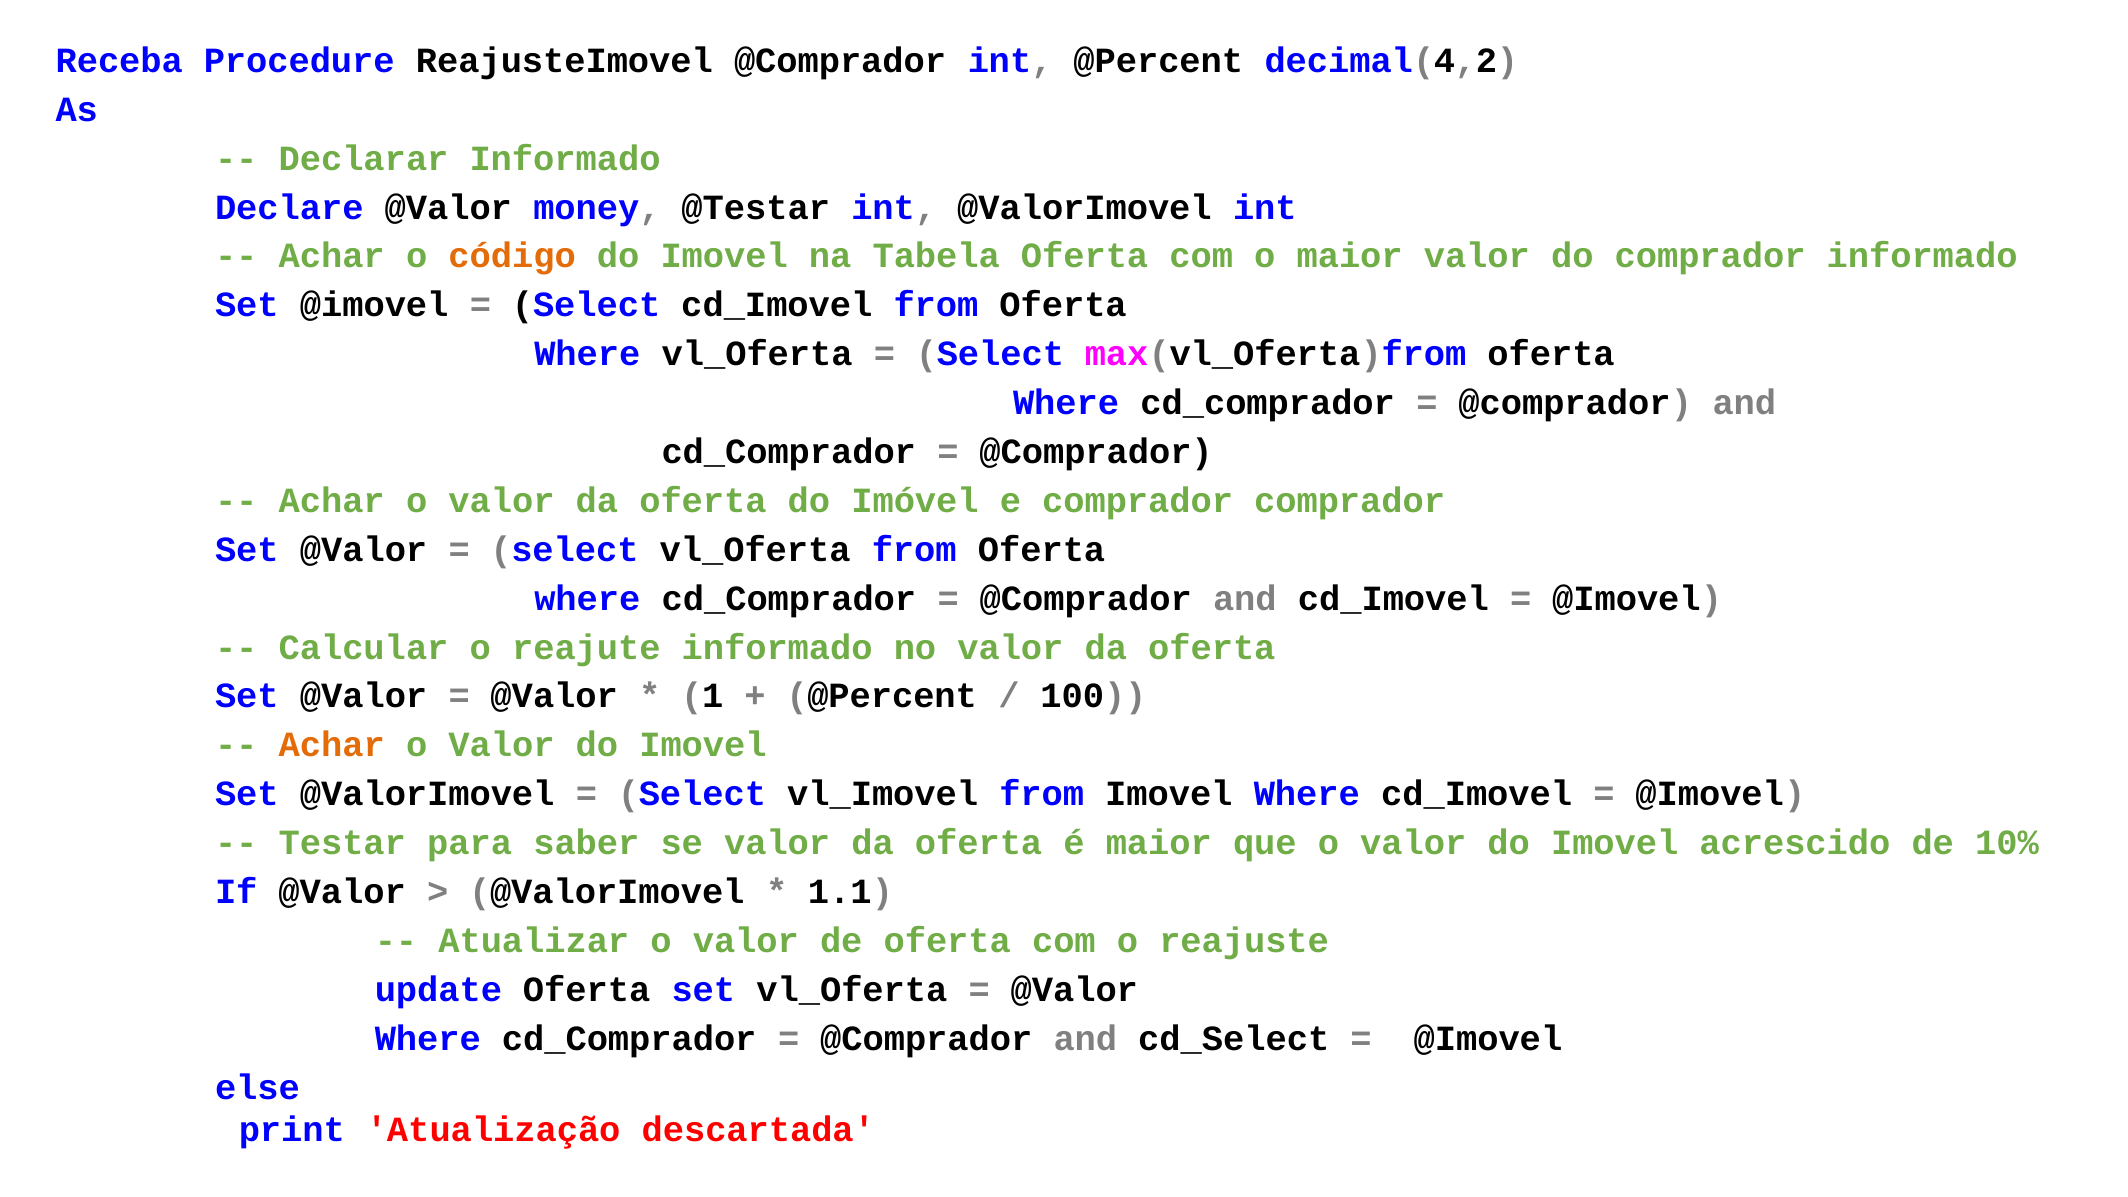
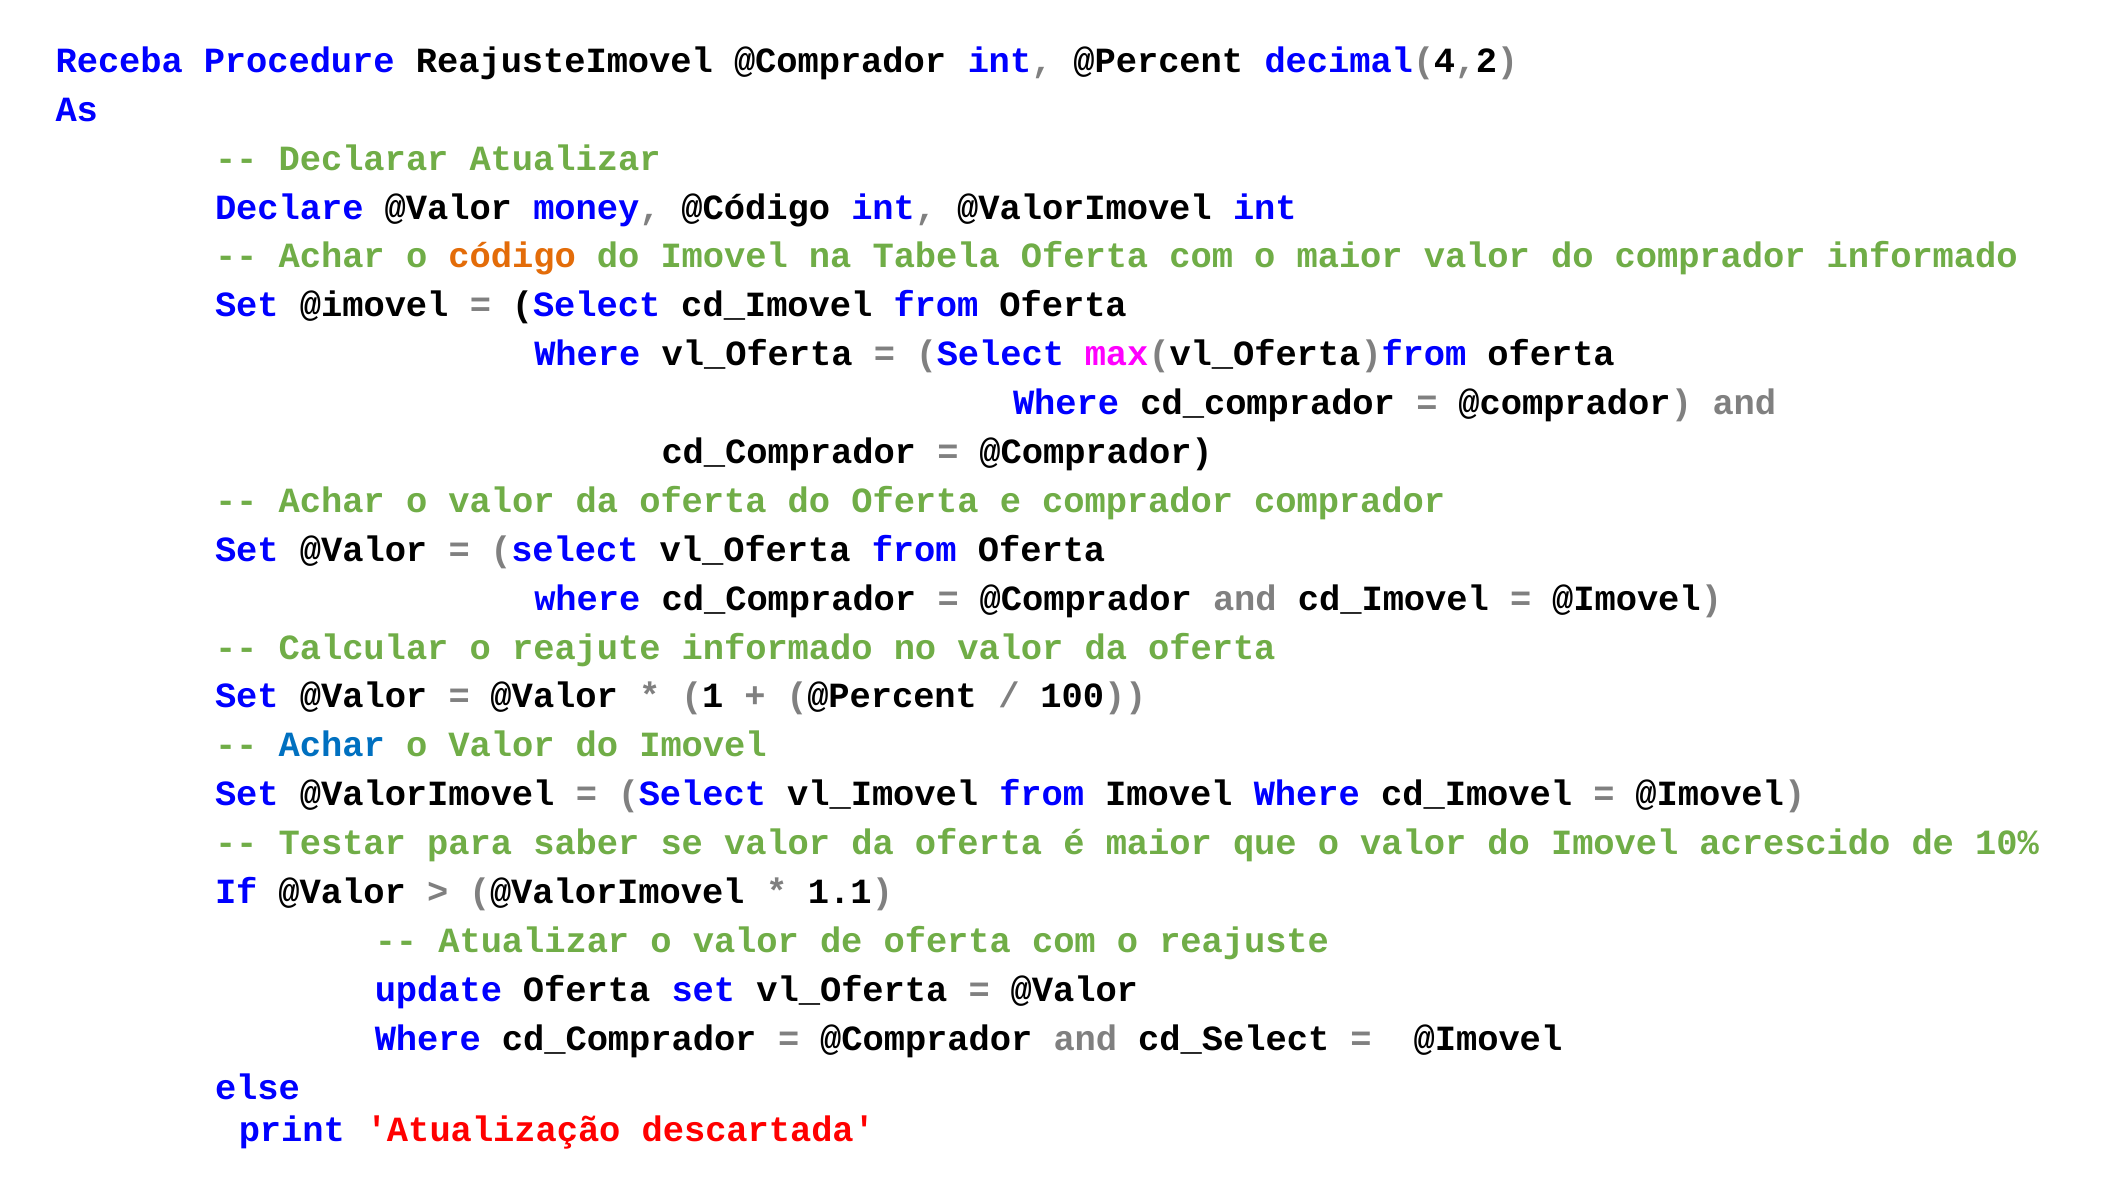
Declarar Informado: Informado -> Atualizar
@Testar: @Testar -> @Código
do Imóvel: Imóvel -> Oferta
Achar at (332, 745) colour: orange -> blue
